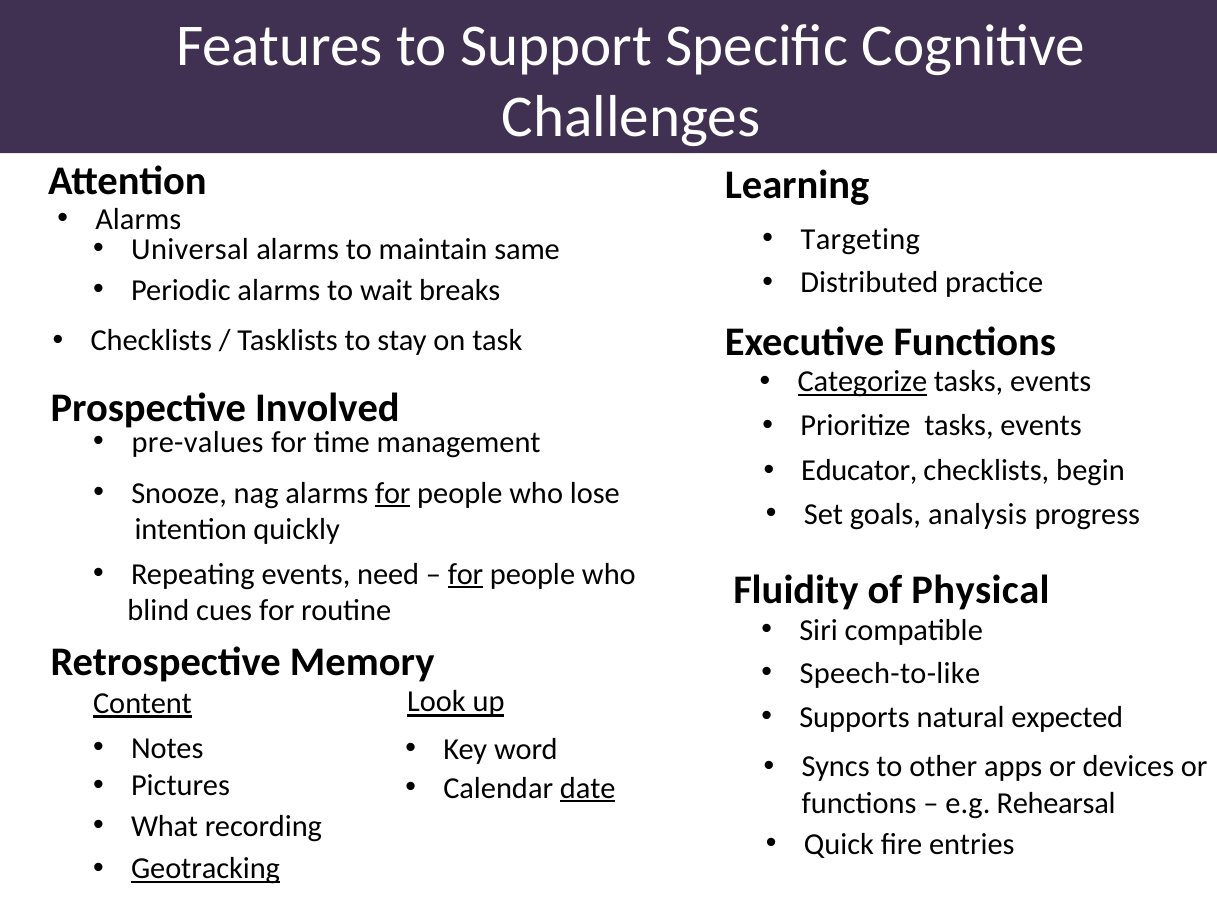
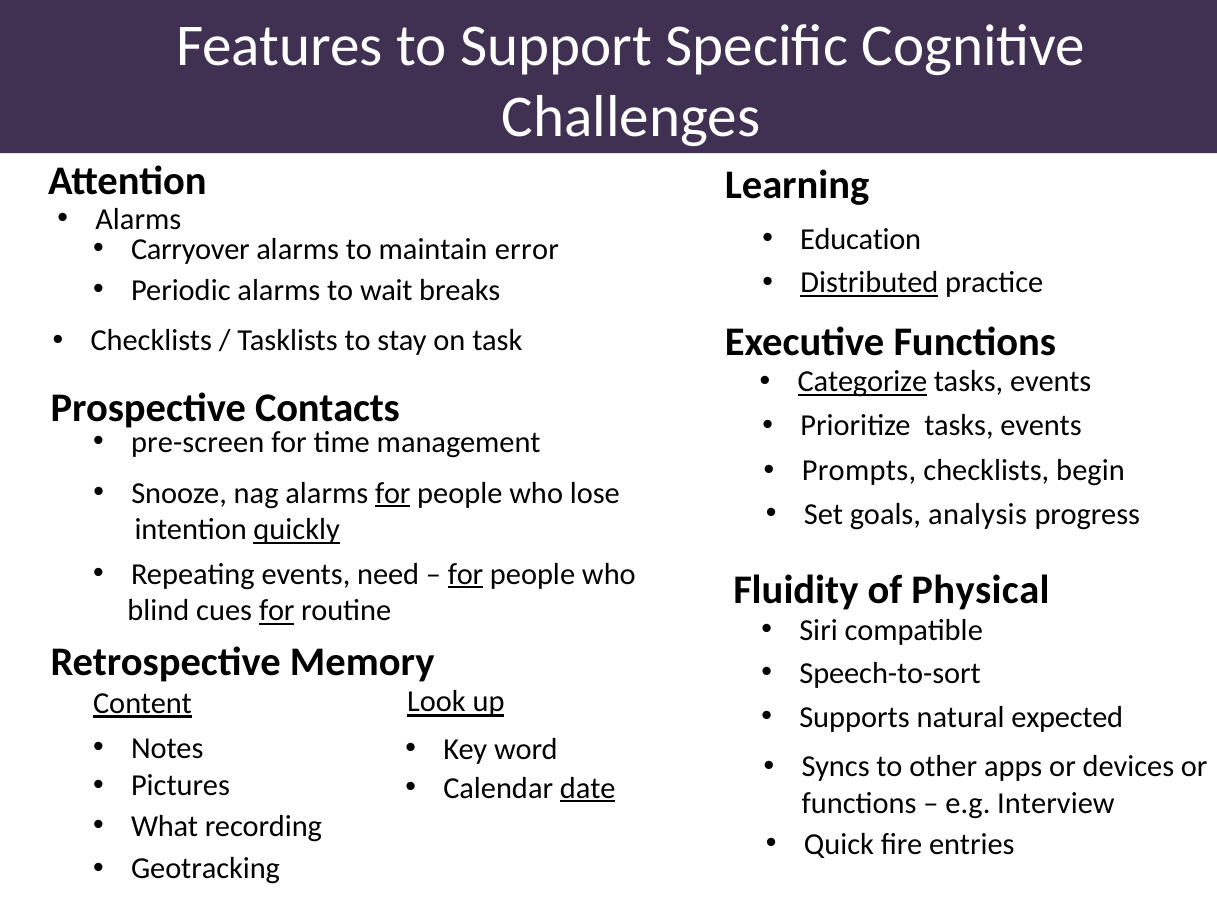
Targeting: Targeting -> Education
Universal: Universal -> Carryover
same: same -> error
Distributed underline: none -> present
Involved: Involved -> Contacts
pre-values: pre-values -> pre-screen
Educator: Educator -> Prompts
quickly underline: none -> present
for at (277, 610) underline: none -> present
Speech-to-like: Speech-to-like -> Speech-to-sort
Rehearsal: Rehearsal -> Interview
Geotracking underline: present -> none
